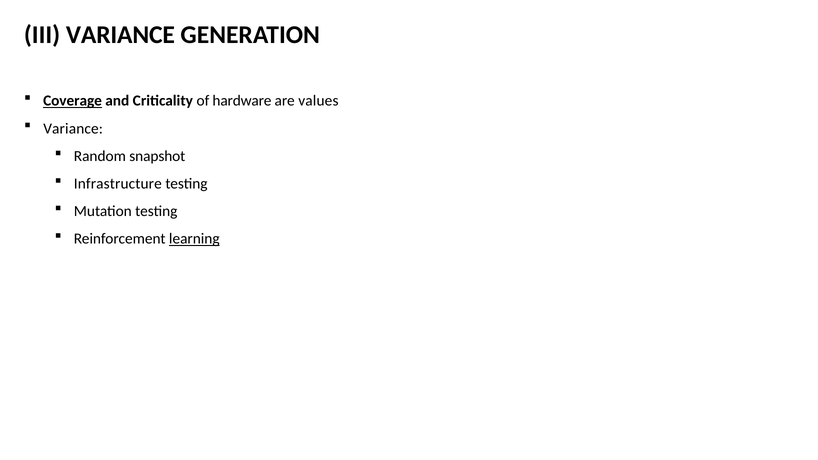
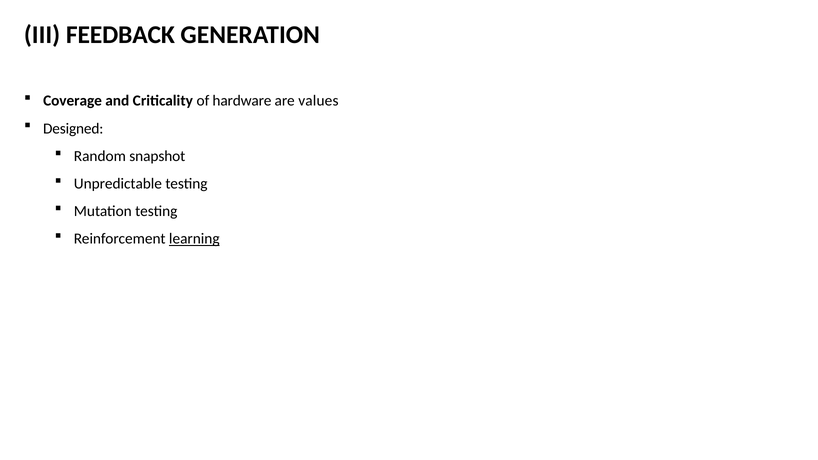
III VARIANCE: VARIANCE -> FEEDBACK
Coverage underline: present -> none
Variance at (73, 128): Variance -> Designed
Infrastructure: Infrastructure -> Unpredictable
